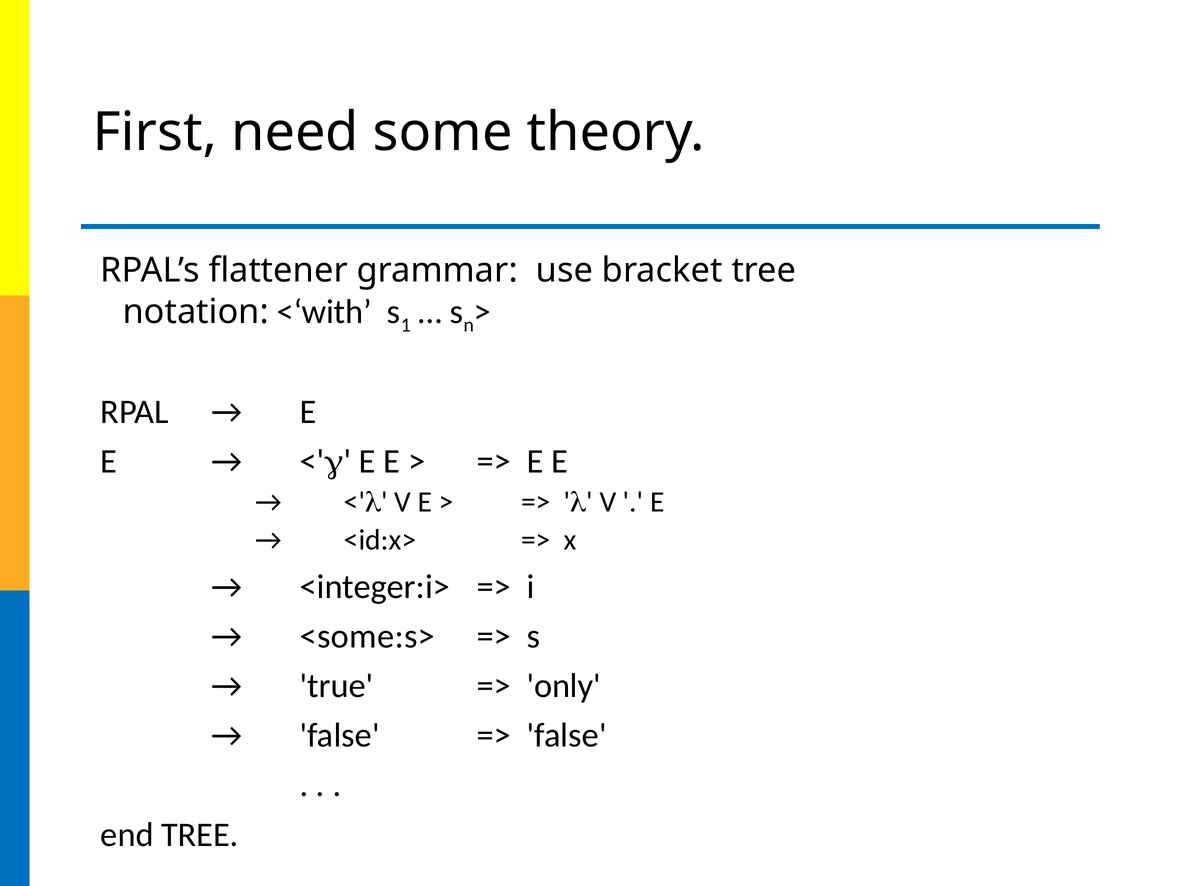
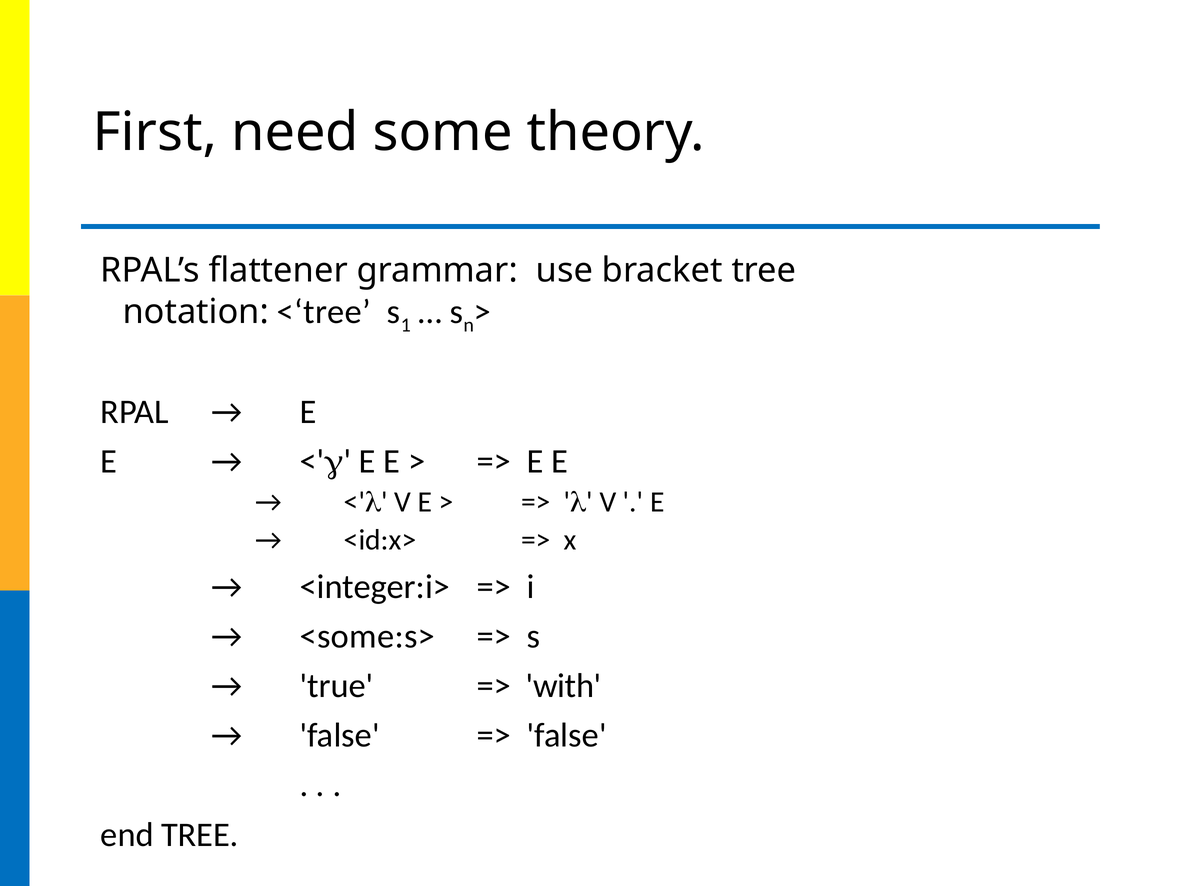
<‘with: <‘with -> <‘tree
only: only -> with
